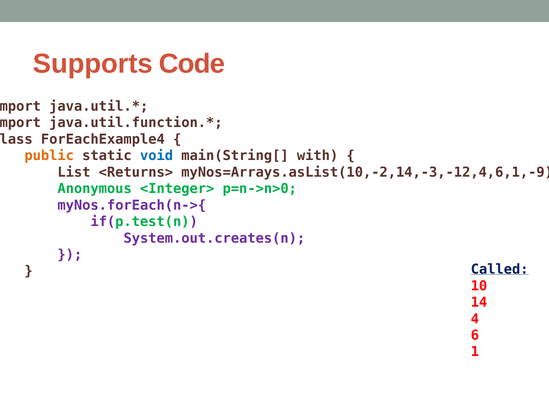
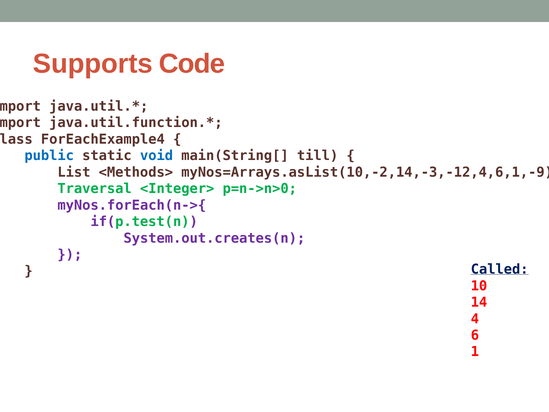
public colour: orange -> blue
with: with -> till
<Returns>: <Returns> -> <Methods>
Anonymous: Anonymous -> Traversal
